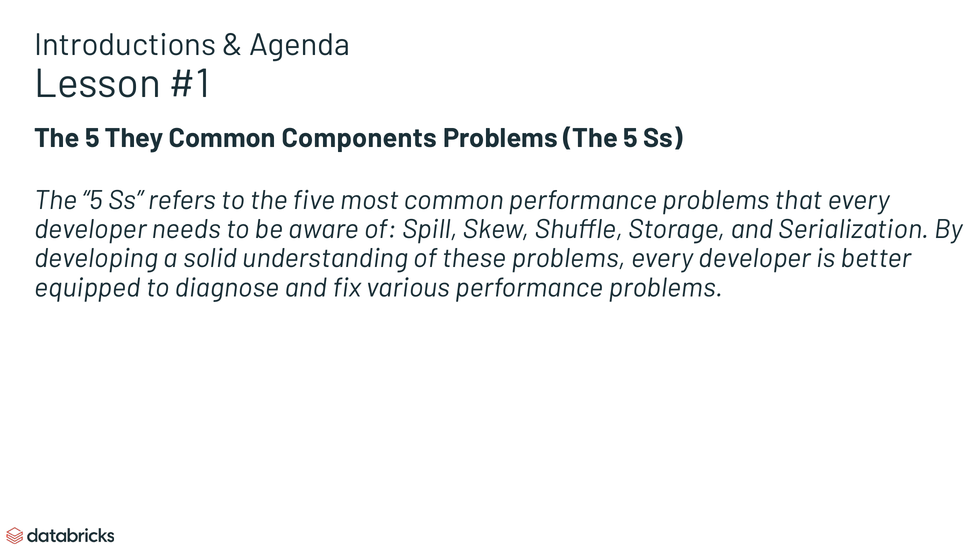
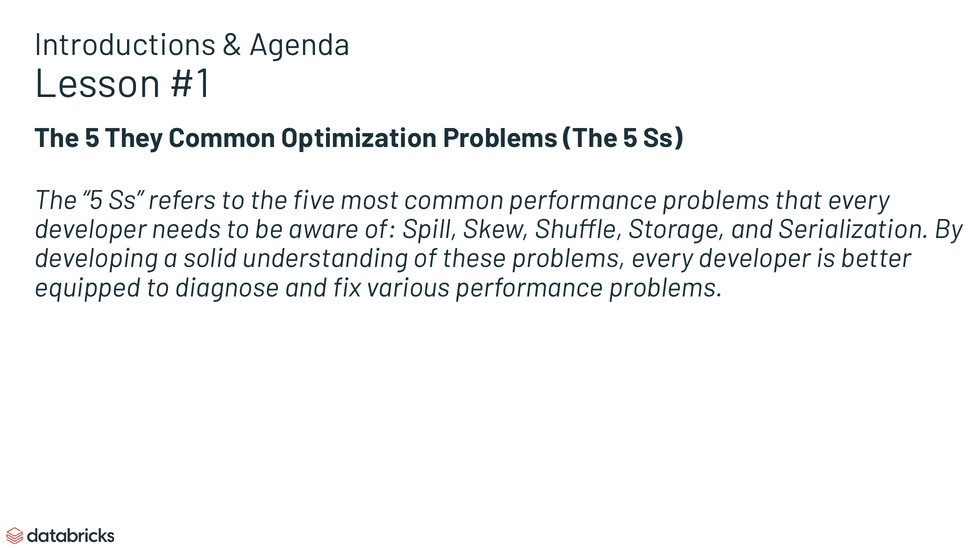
Components: Components -> Optimization
